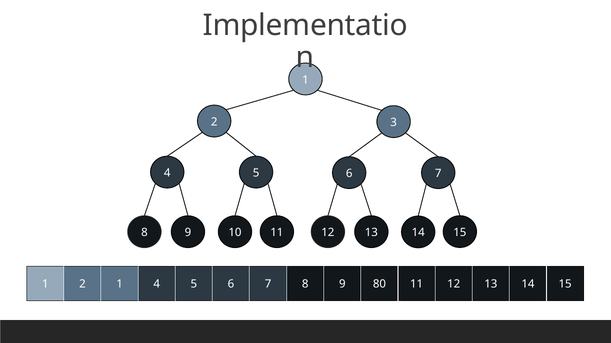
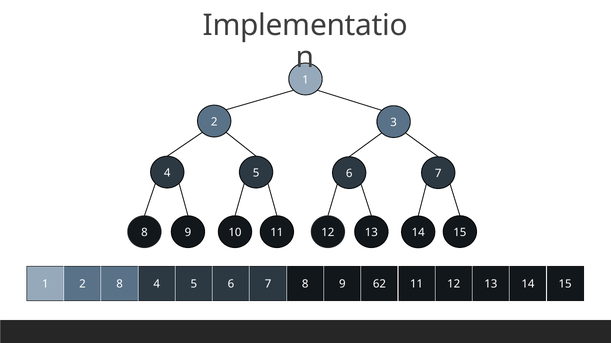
2 1: 1 -> 8
80: 80 -> 62
